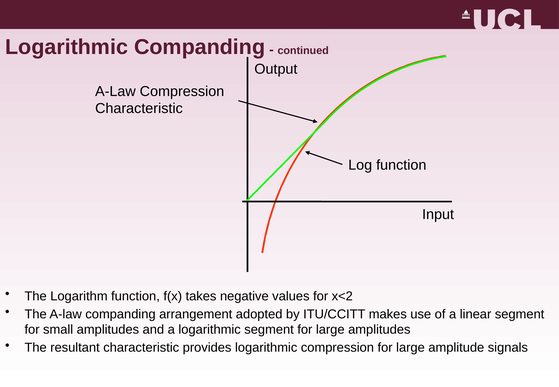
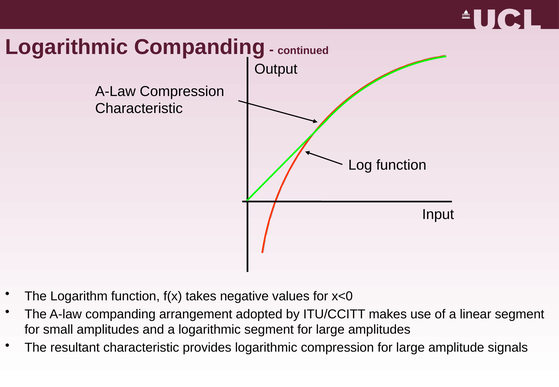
x<2: x<2 -> x<0
